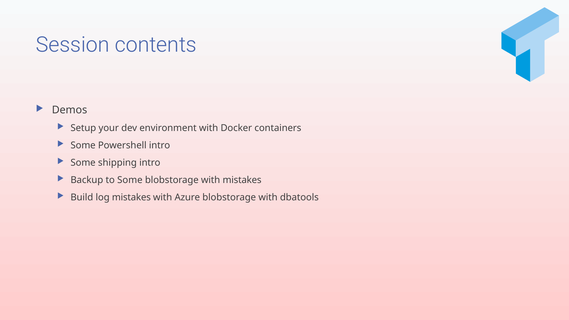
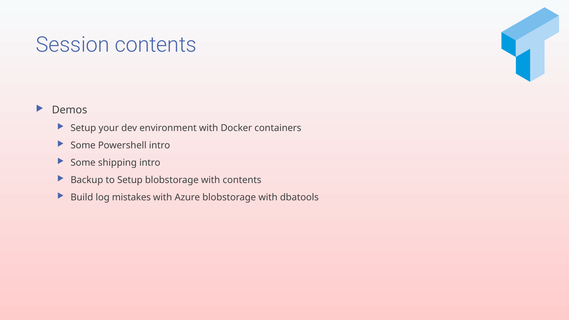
to Some: Some -> Setup
with mistakes: mistakes -> contents
